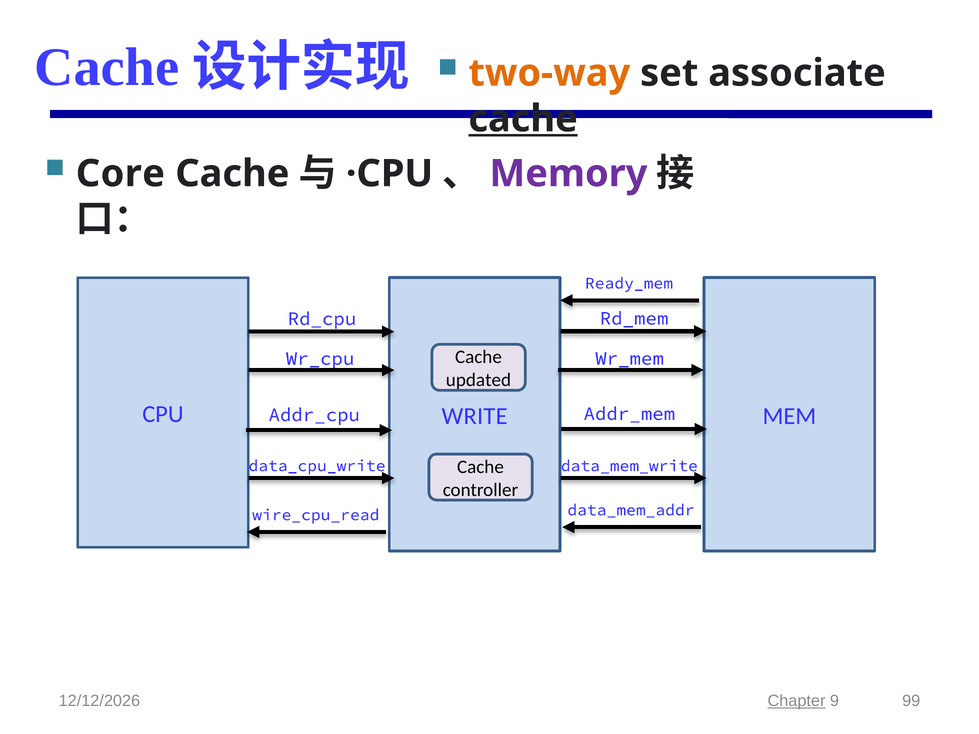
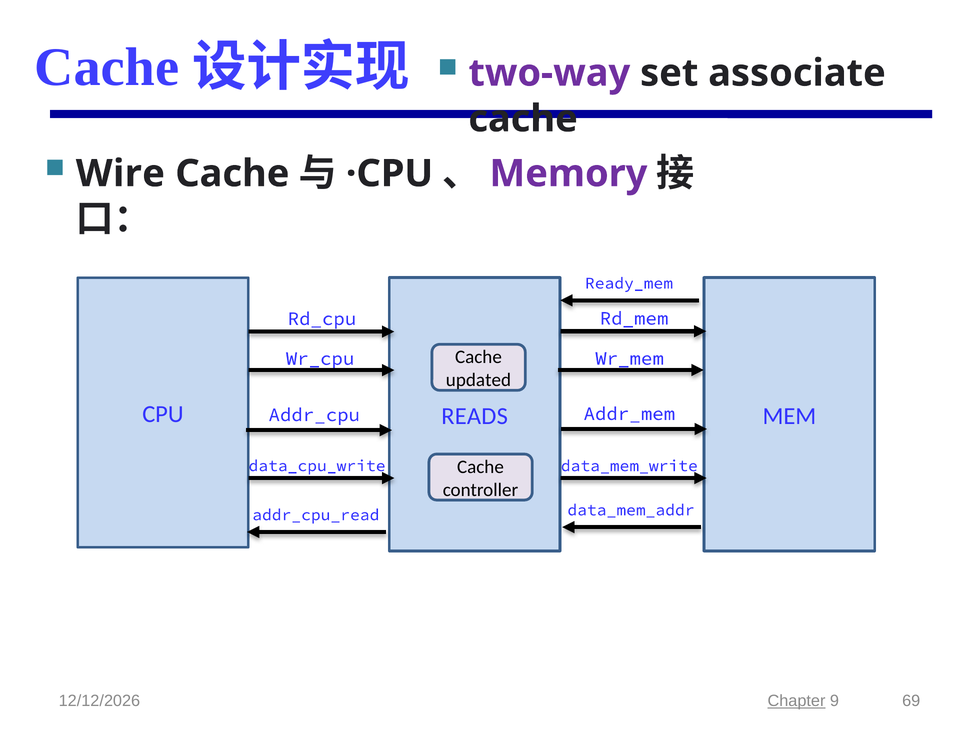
two-way colour: orange -> purple
cache at (523, 119) underline: present -> none
Core: Core -> Wire
WRITE: WRITE -> READS
wire_cpu_read: wire_cpu_read -> addr_cpu_read
99: 99 -> 69
